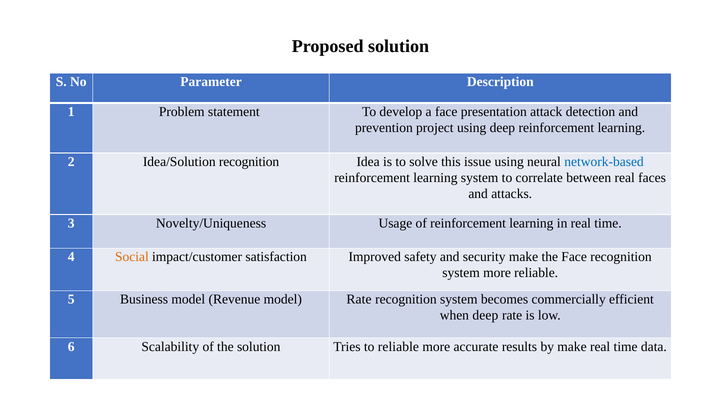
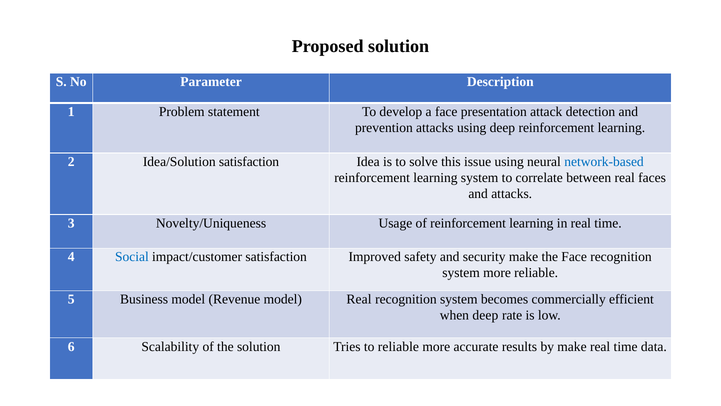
prevention project: project -> attacks
Idea/Solution recognition: recognition -> satisfaction
Social at (132, 257) colour: orange -> blue
model Rate: Rate -> Real
